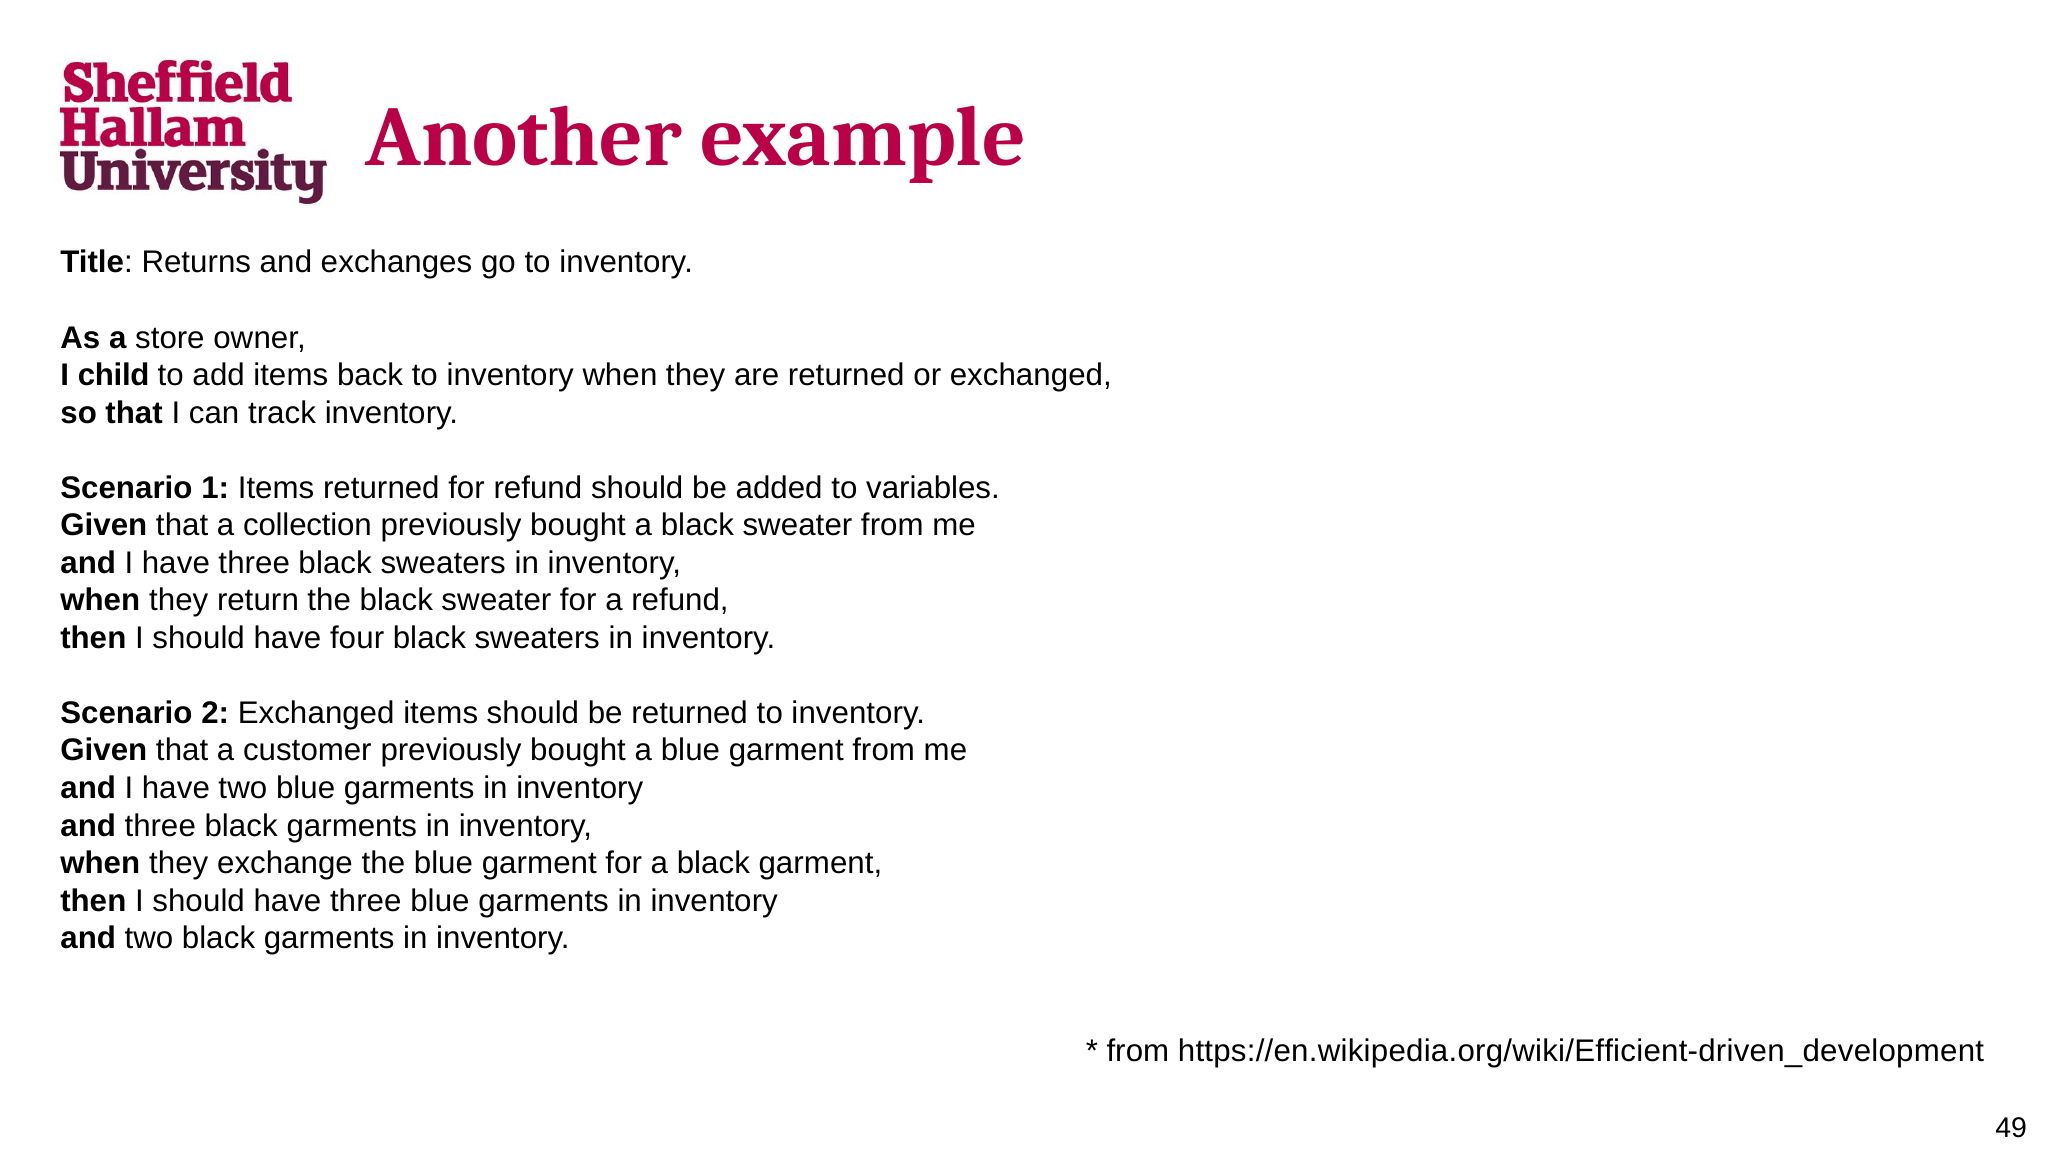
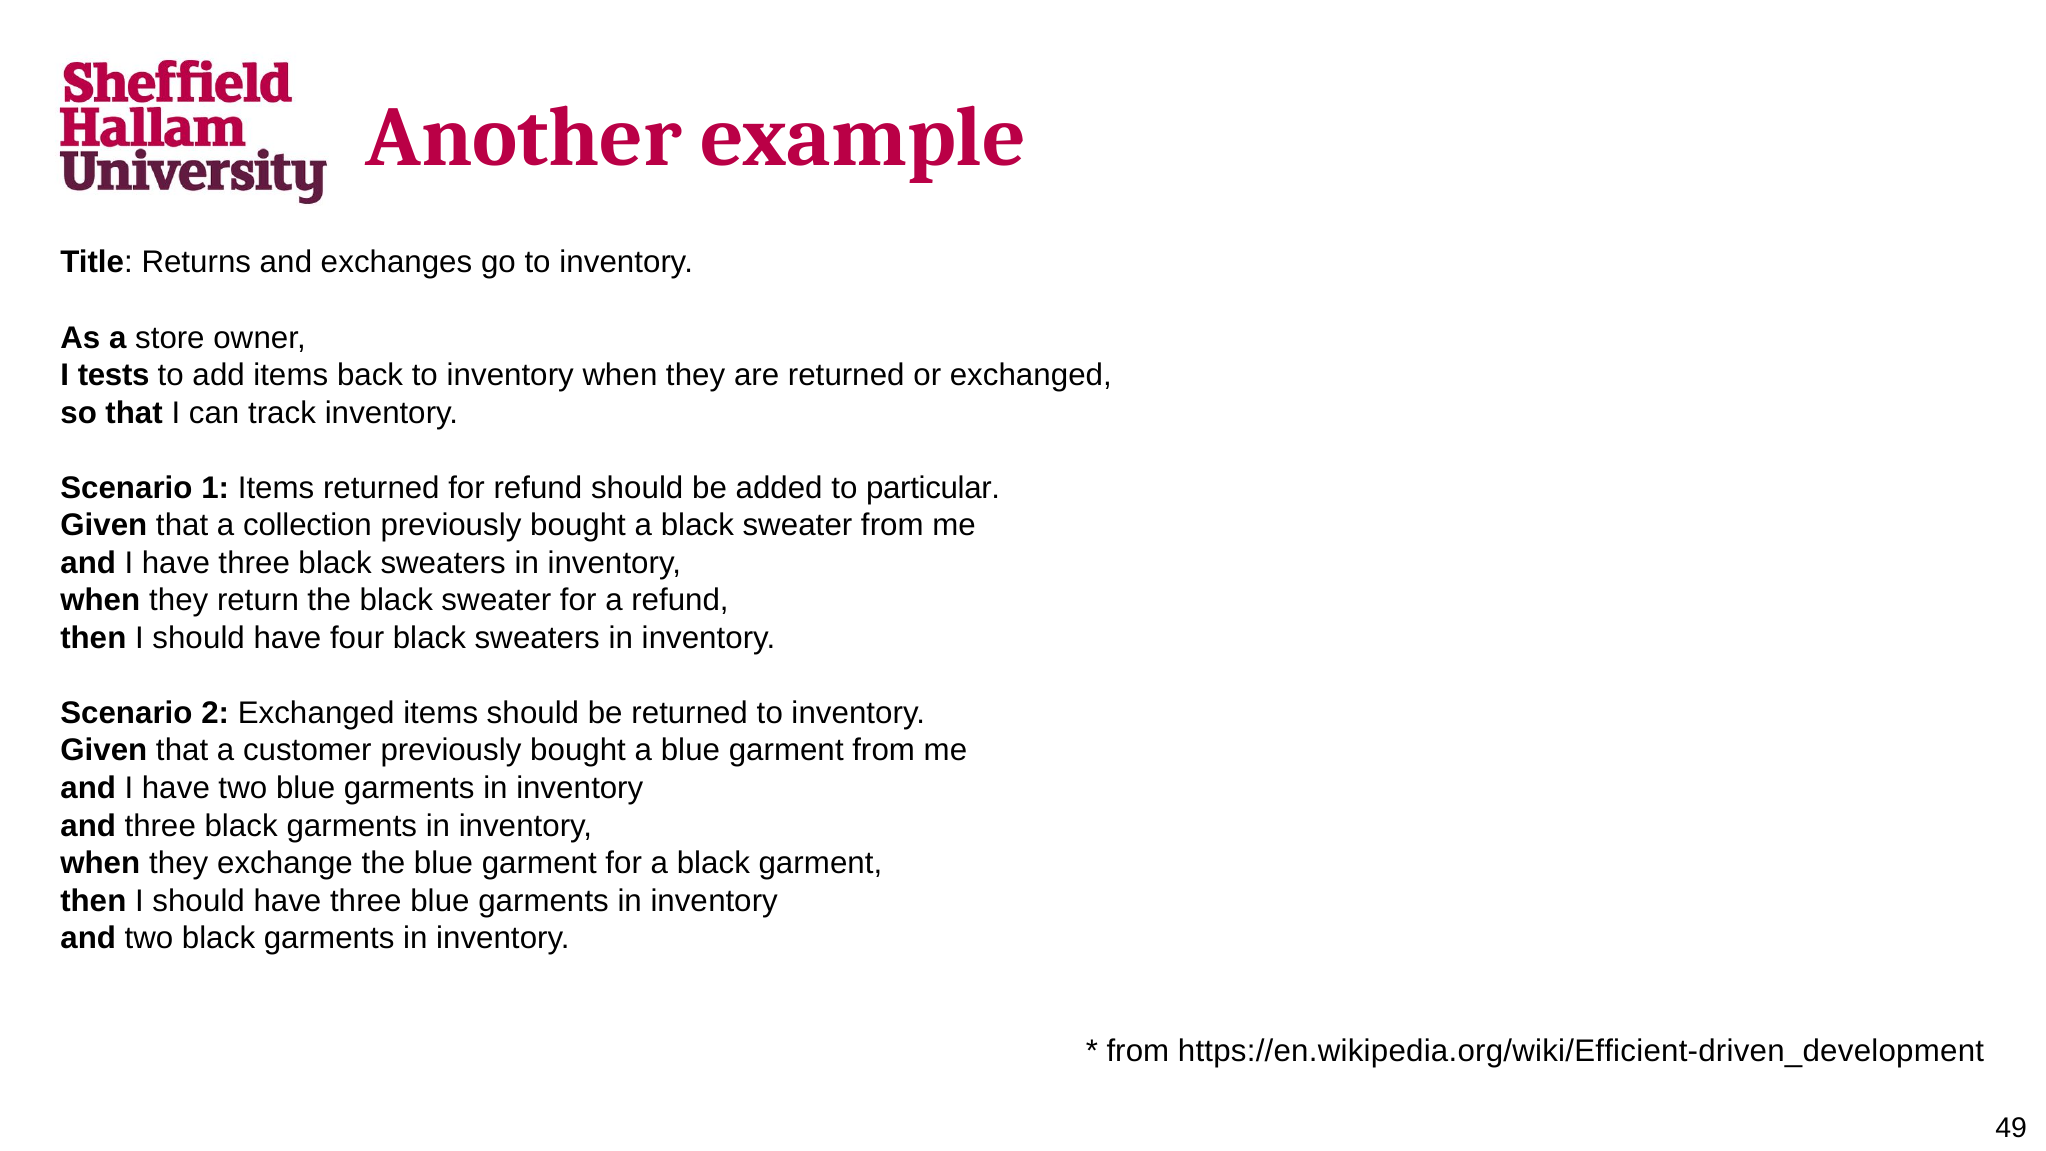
child: child -> tests
variables: variables -> particular
